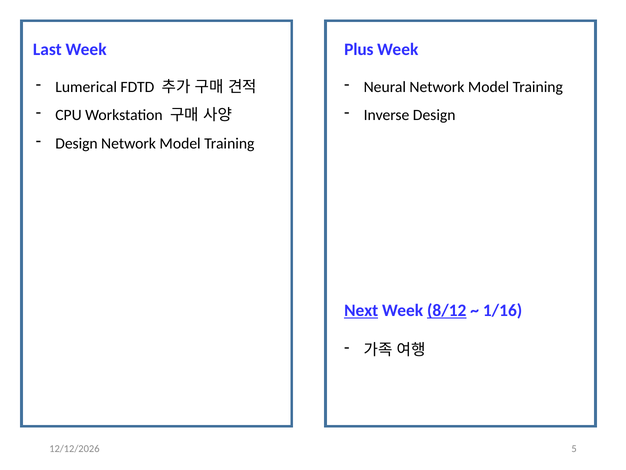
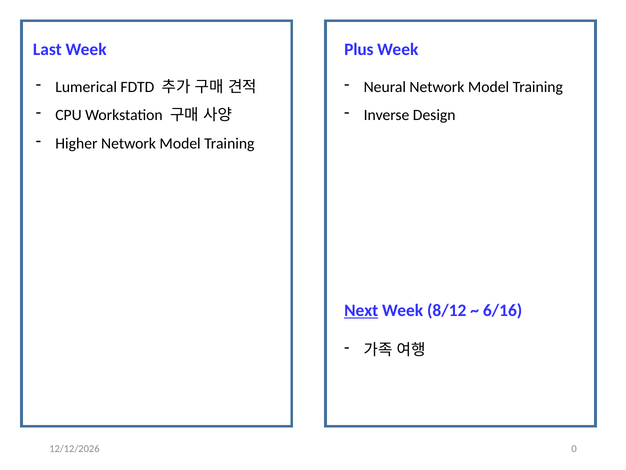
Design at (76, 143): Design -> Higher
8/12 underline: present -> none
1/16: 1/16 -> 6/16
5: 5 -> 0
